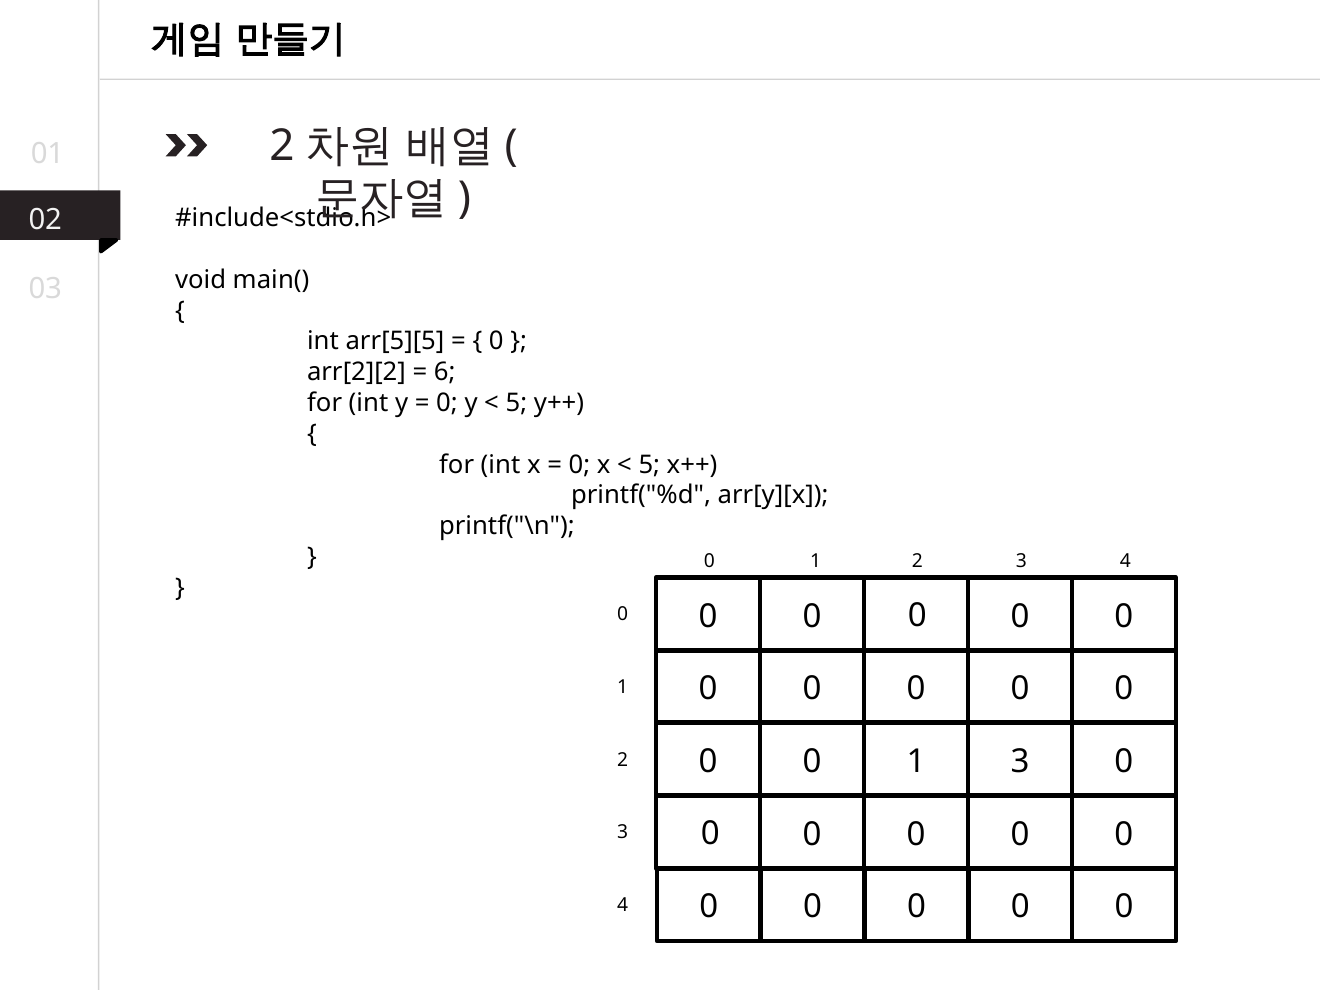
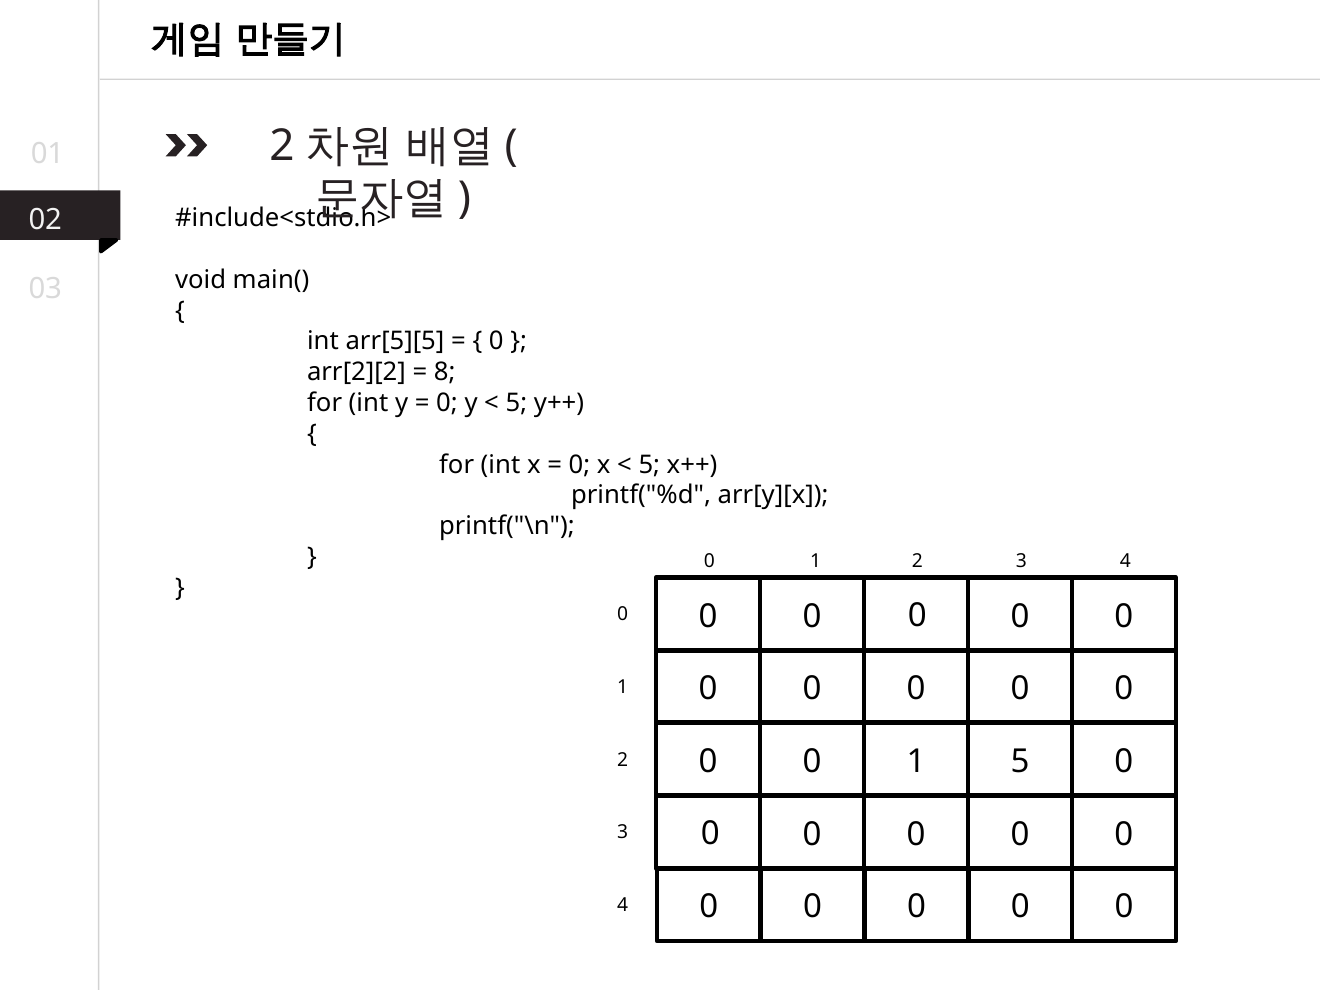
6: 6 -> 8
1 3: 3 -> 5
